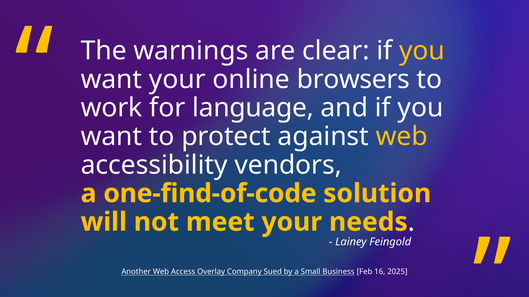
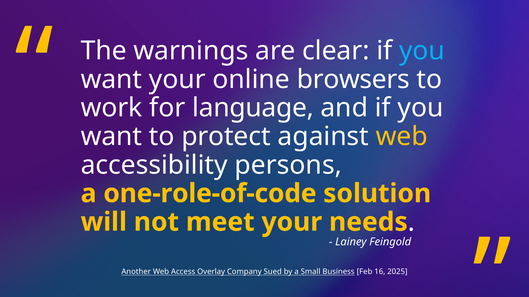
you at (422, 51) colour: yellow -> light blue
vendors: vendors -> persons
one-find-of-code: one-find-of-code -> one-role-of-code
